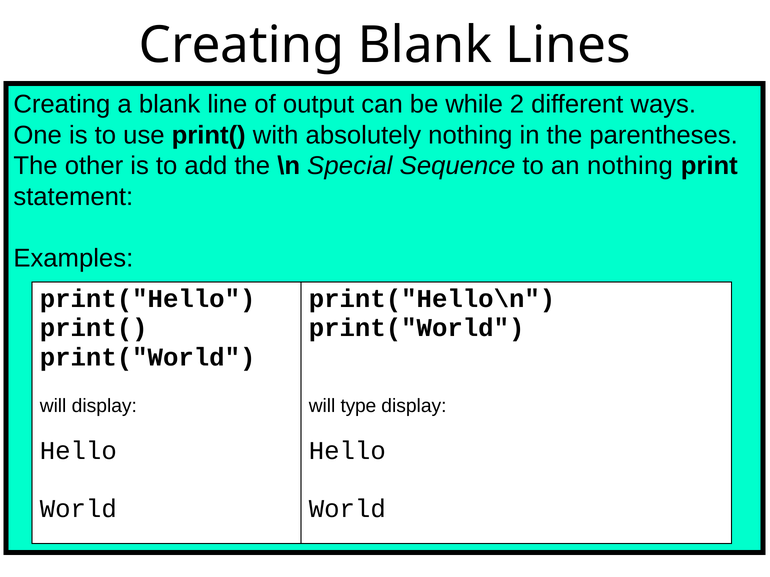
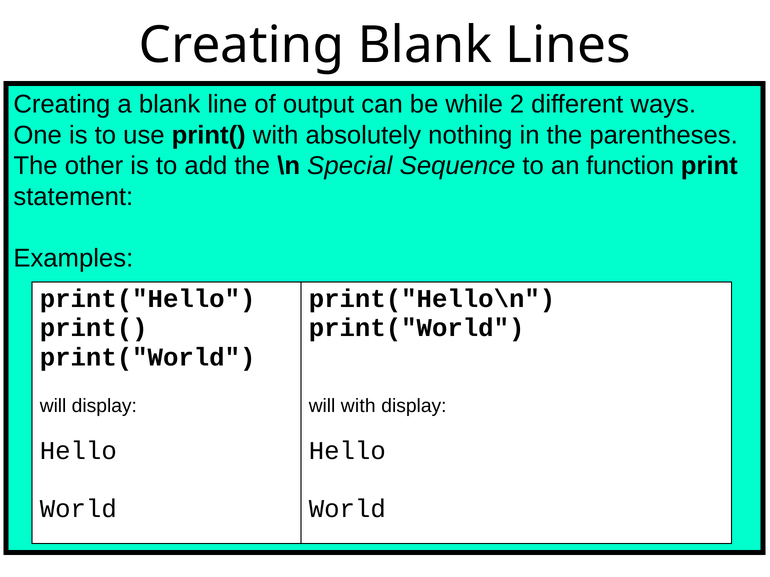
an nothing: nothing -> function
will type: type -> with
